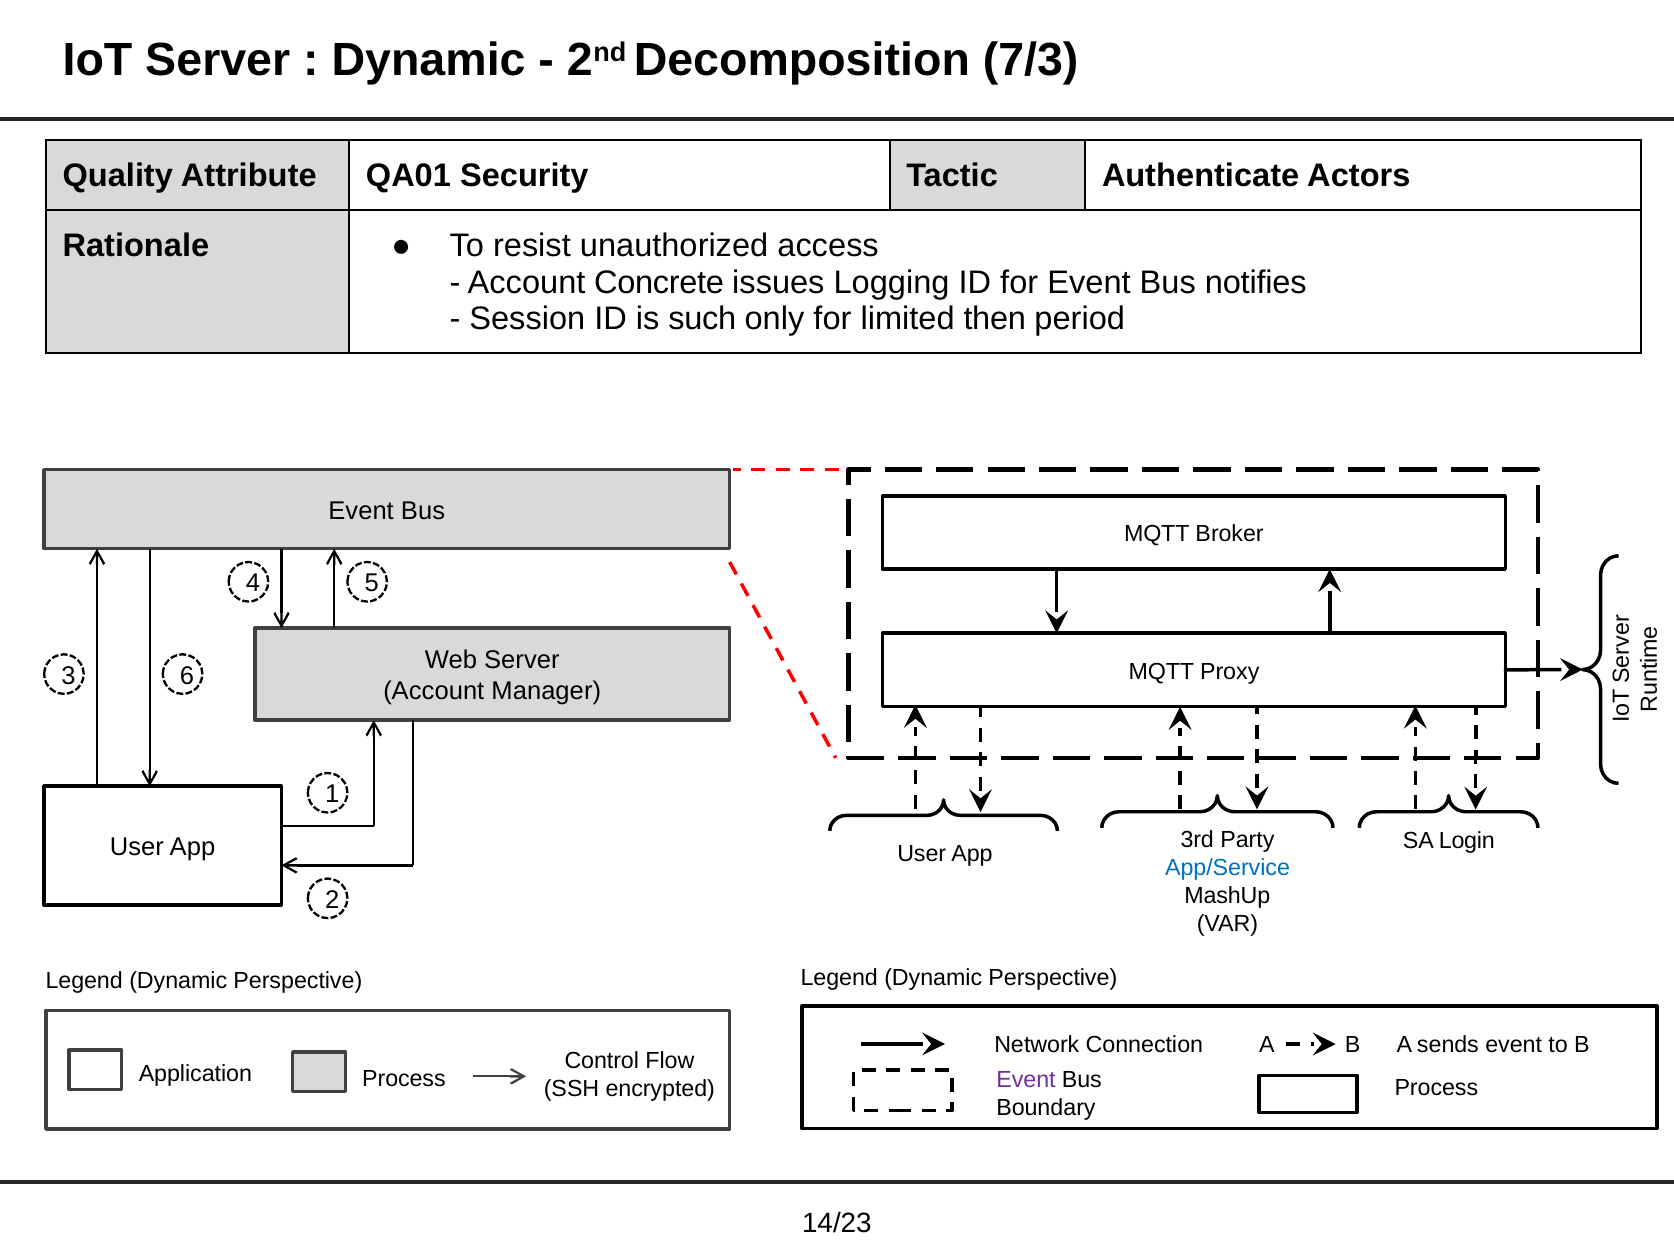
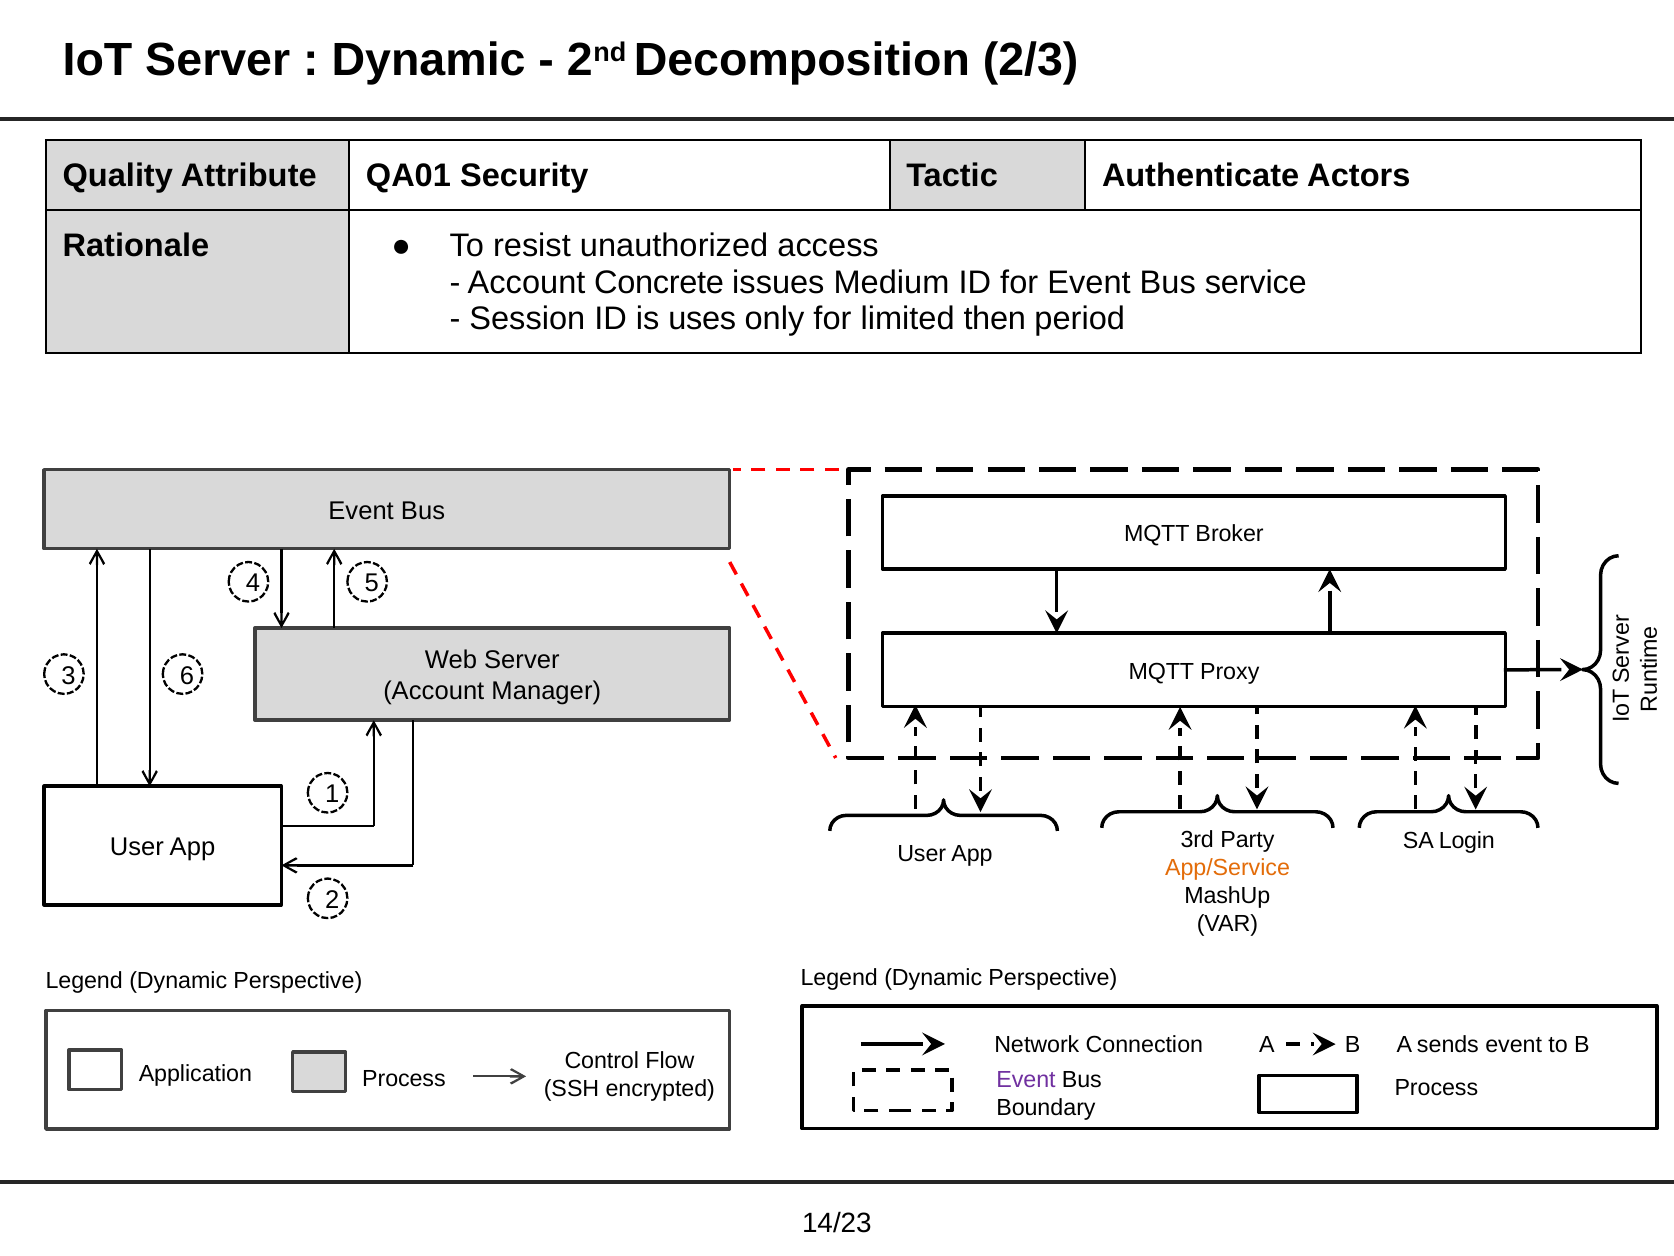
7/3: 7/3 -> 2/3
Logging: Logging -> Medium
notifies: notifies -> service
such: such -> uses
App/Service colour: blue -> orange
